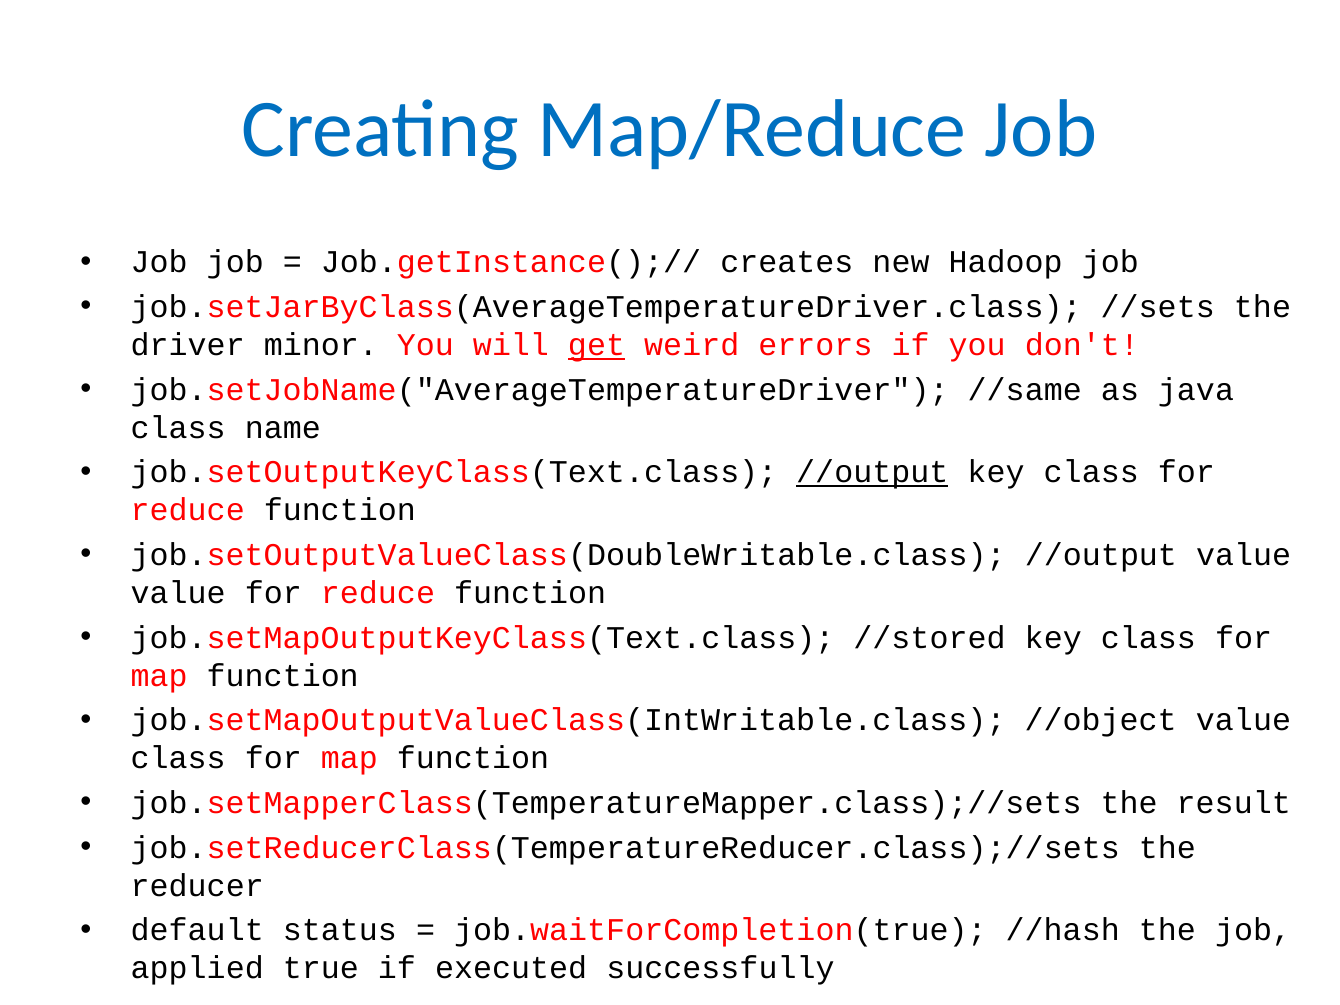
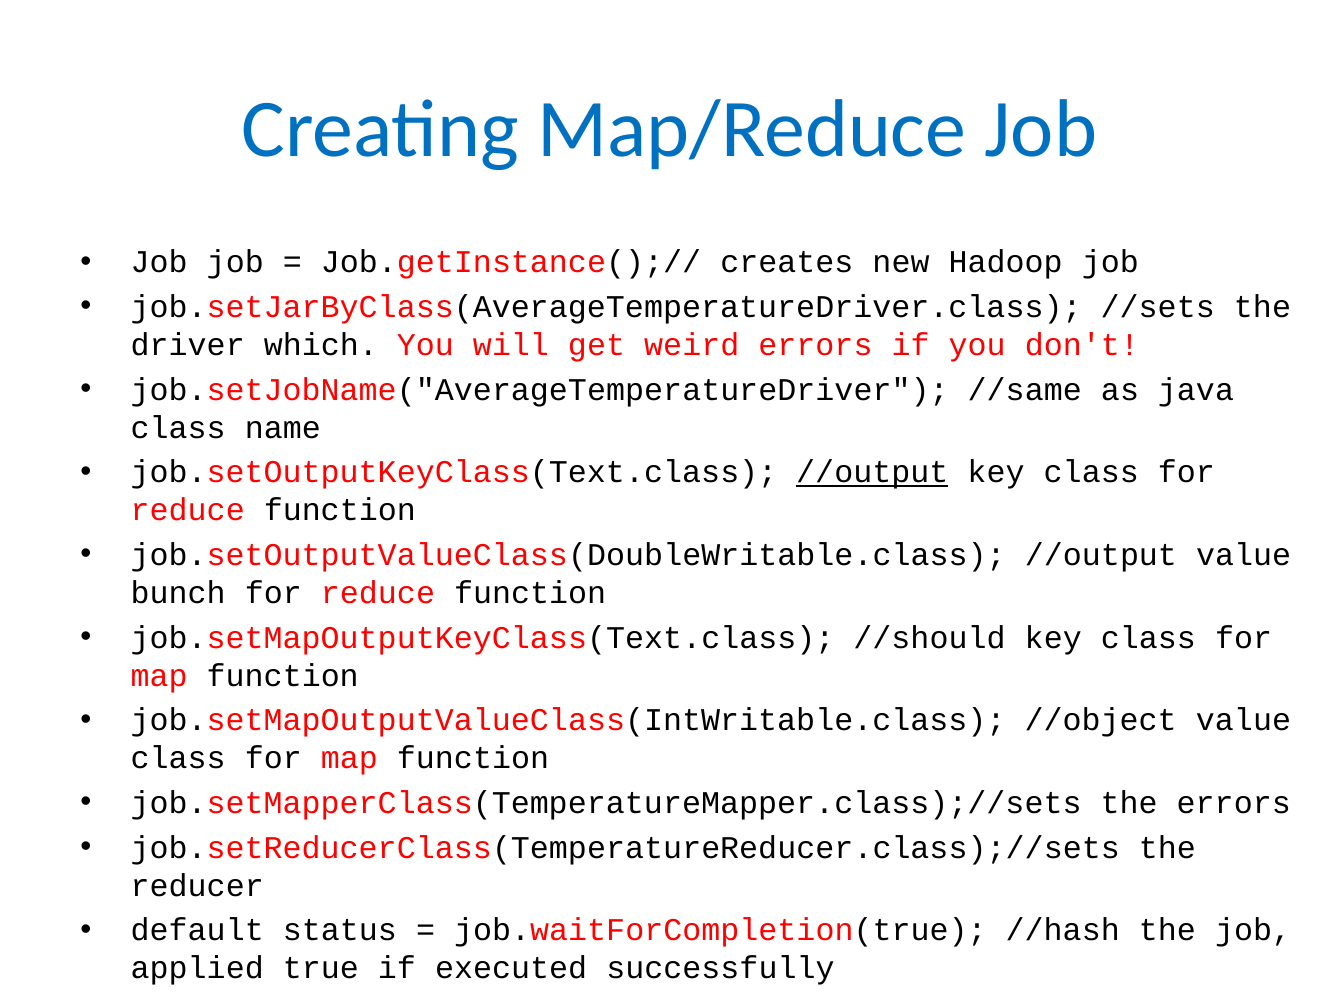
minor: minor -> which
get underline: present -> none
value at (178, 593): value -> bunch
//stored: //stored -> //should
the result: result -> errors
